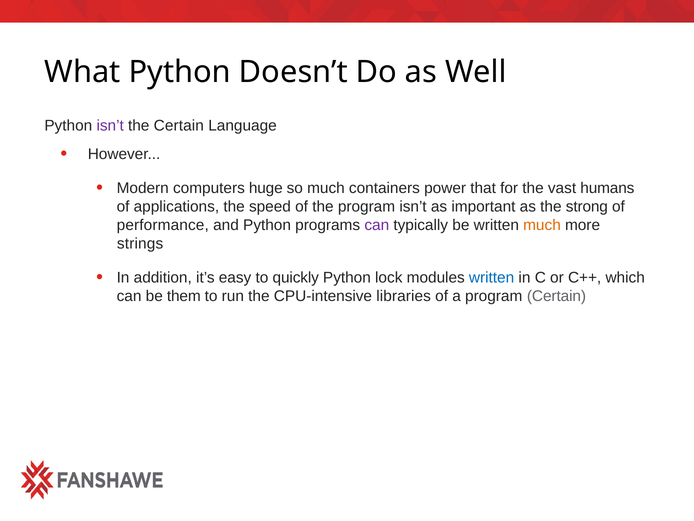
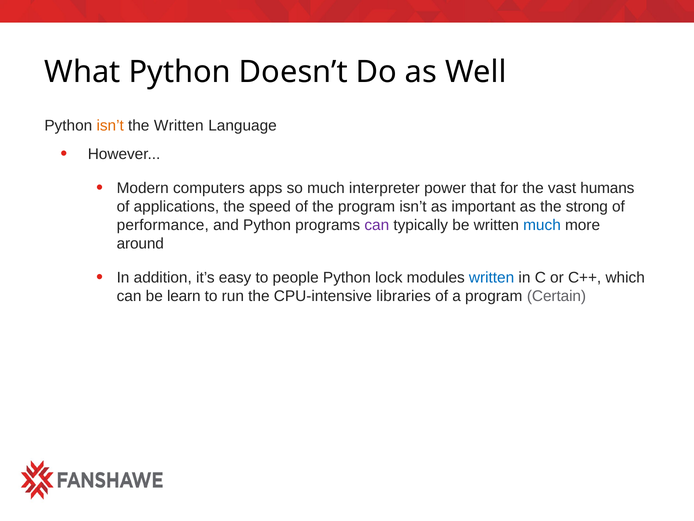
isn’t at (110, 126) colour: purple -> orange
the Certain: Certain -> Written
huge: huge -> apps
containers: containers -> interpreter
much at (542, 225) colour: orange -> blue
strings: strings -> around
quickly: quickly -> people
them: them -> learn
